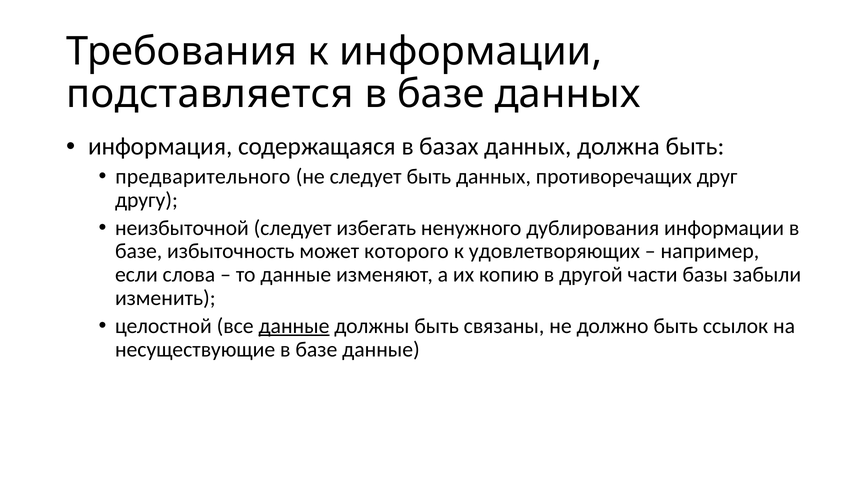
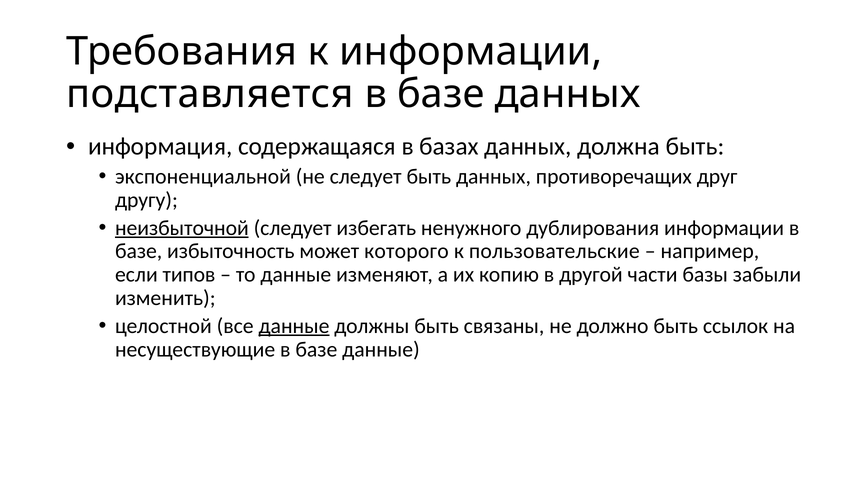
предварительного: предварительного -> экспоненциальной
неизбыточной underline: none -> present
удовлетворяющих: удовлетворяющих -> пользовательские
слова: слова -> типов
